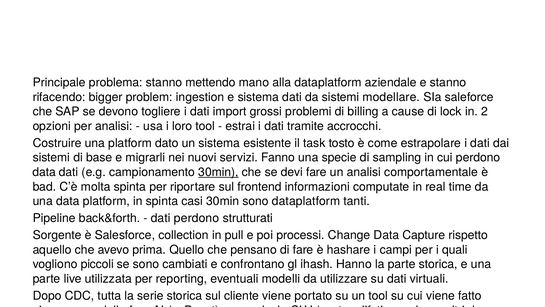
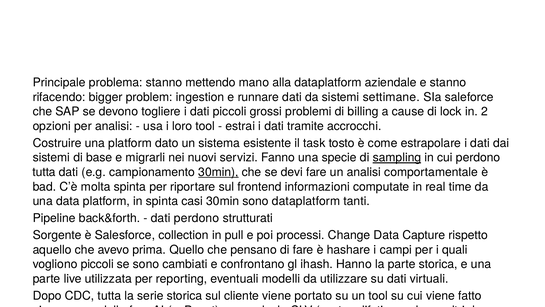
e sistema: sistema -> runnare
sistemi modellare: modellare -> settimane
dati import: import -> piccoli
sampling underline: none -> present
data at (44, 172): data -> tutta
